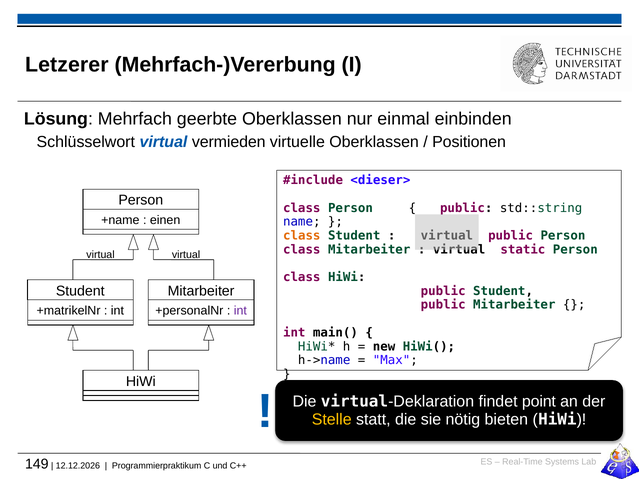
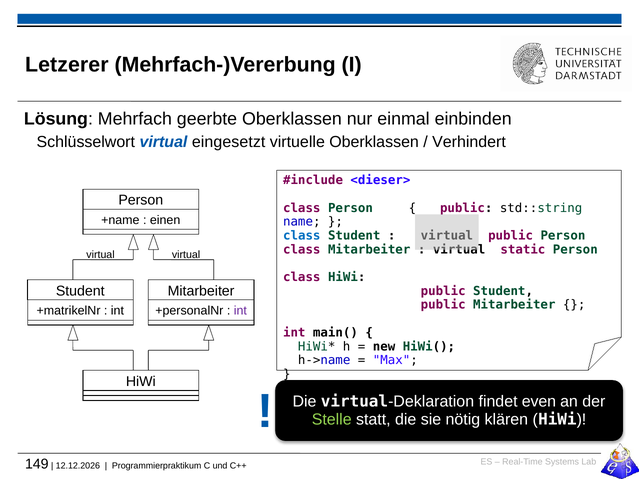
vermieden: vermieden -> eingesetzt
Positionen: Positionen -> Verhindert
class at (302, 236) colour: orange -> blue
point: point -> even
Stelle colour: yellow -> light green
bieten: bieten -> klären
